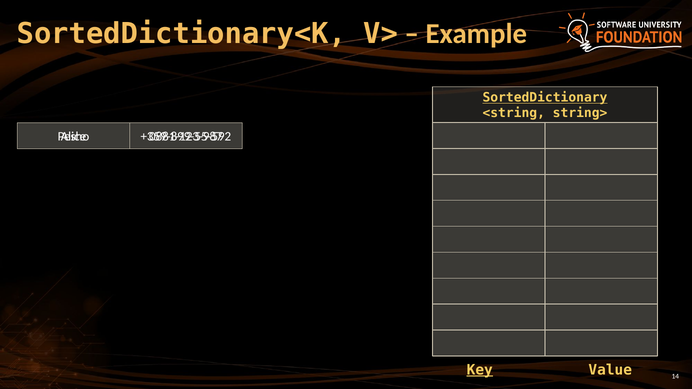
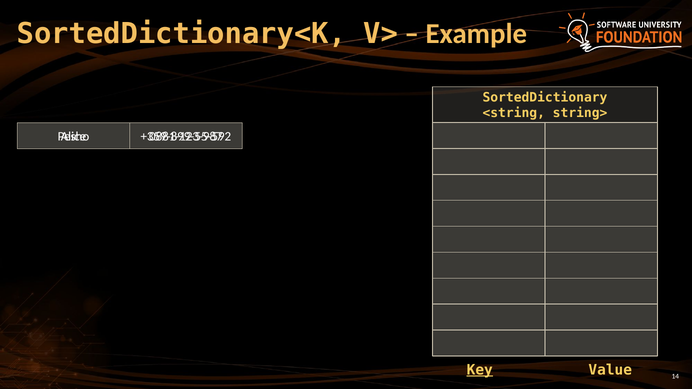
SortedDictionary underline: present -> none
